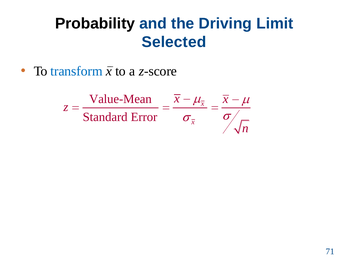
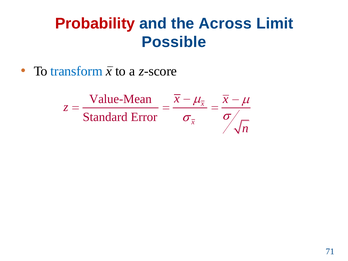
Probability colour: black -> red
Driving: Driving -> Across
Selected: Selected -> Possible
